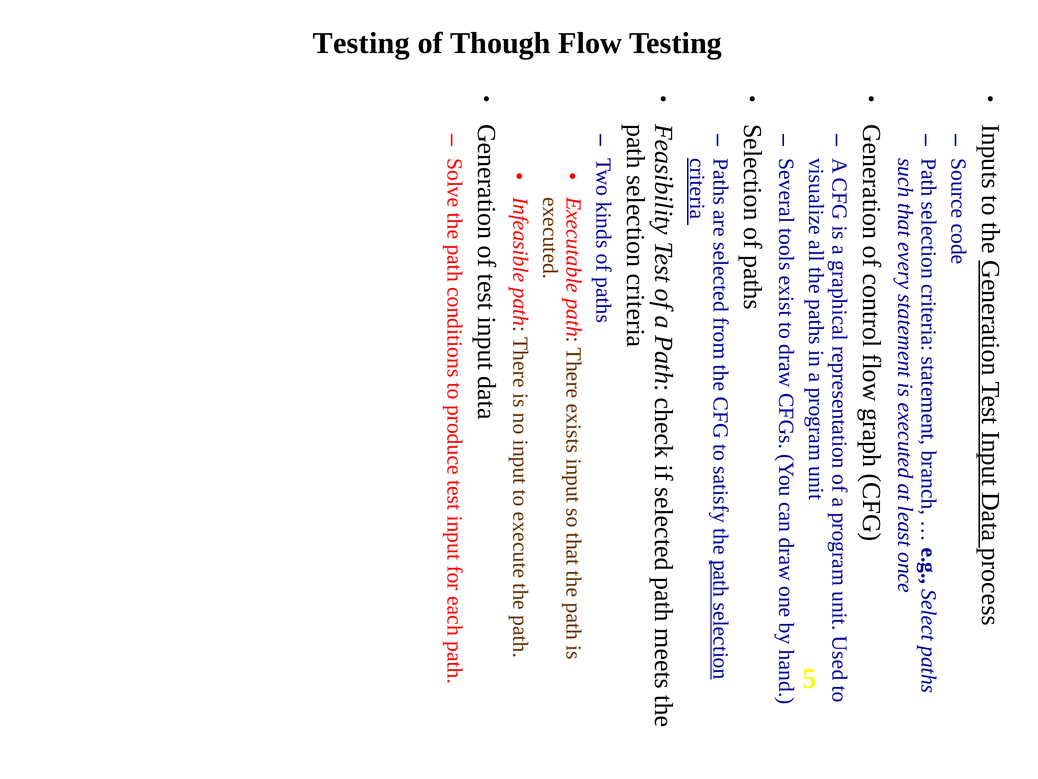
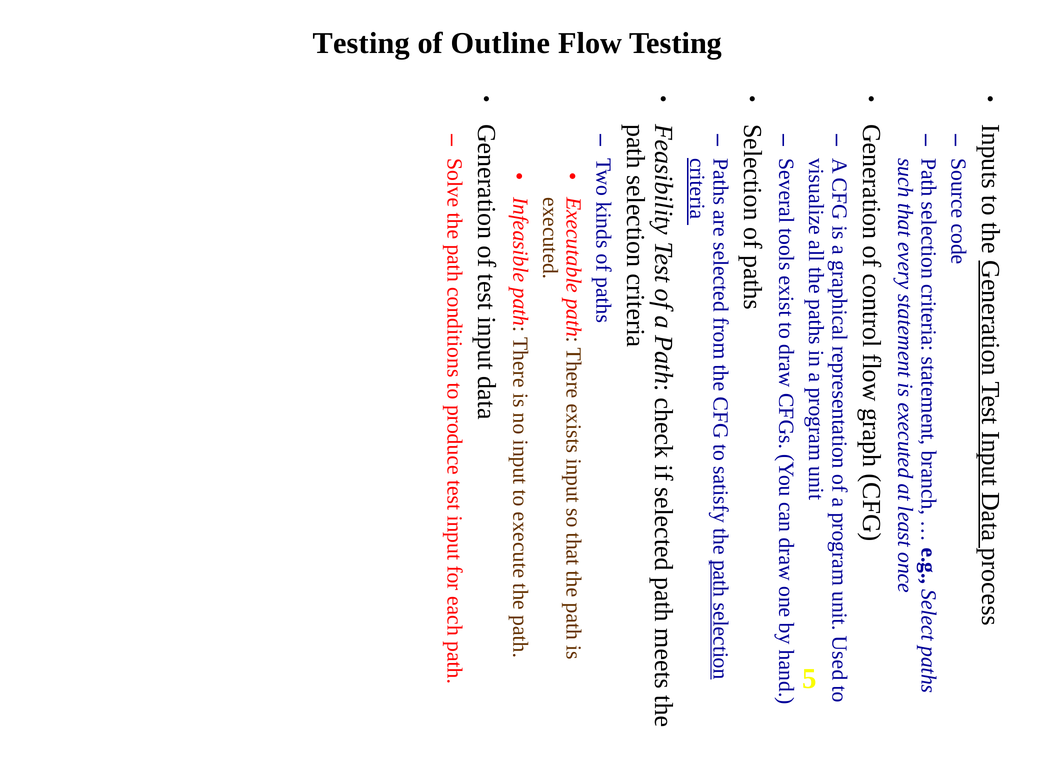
Though: Though -> Outline
